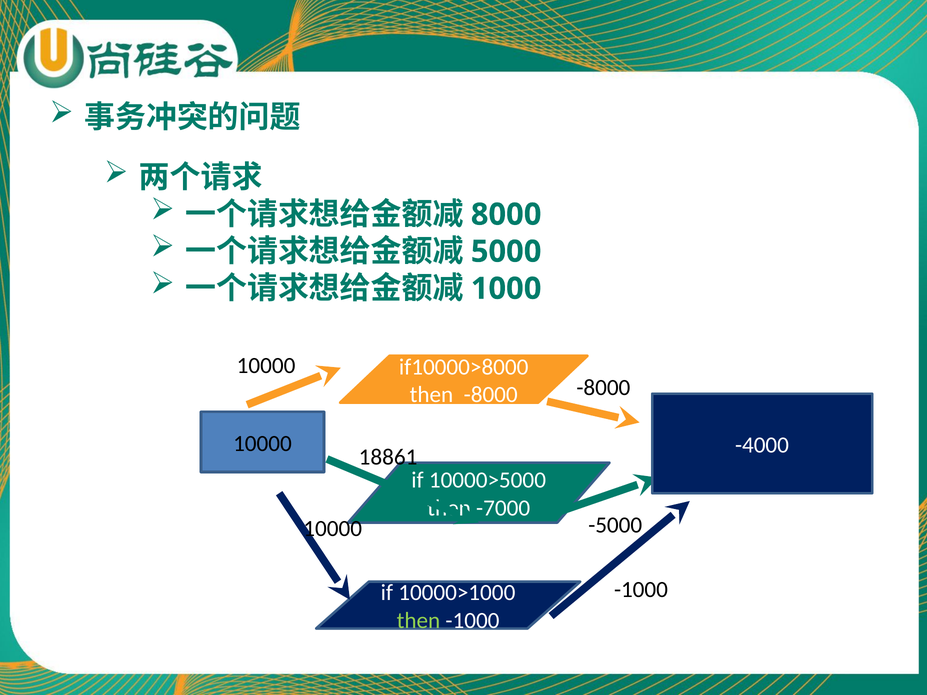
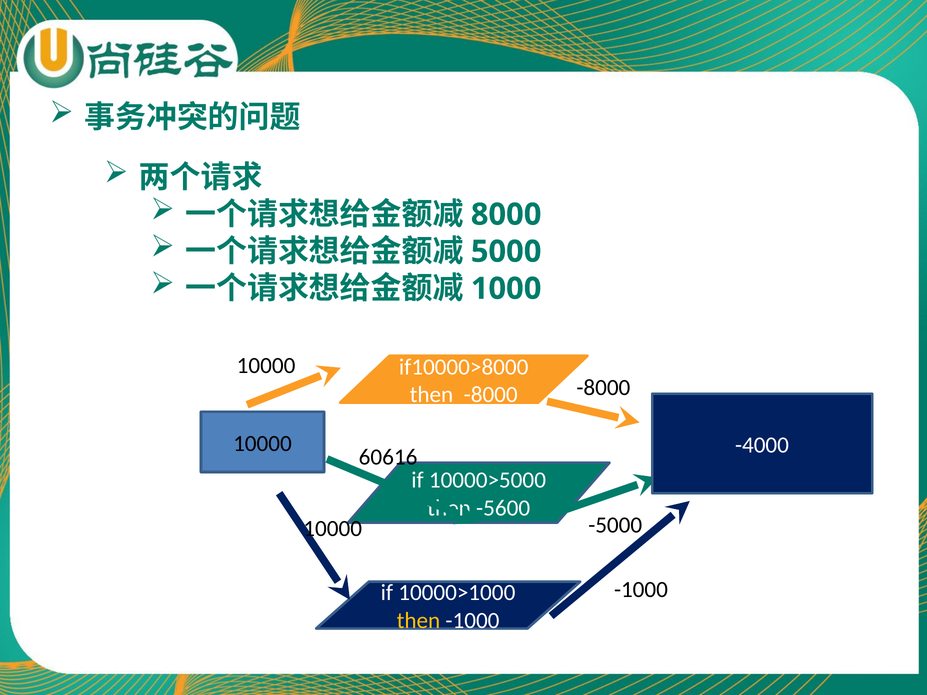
18861: 18861 -> 60616
-7000: -7000 -> -5600
then at (418, 621) colour: light green -> yellow
